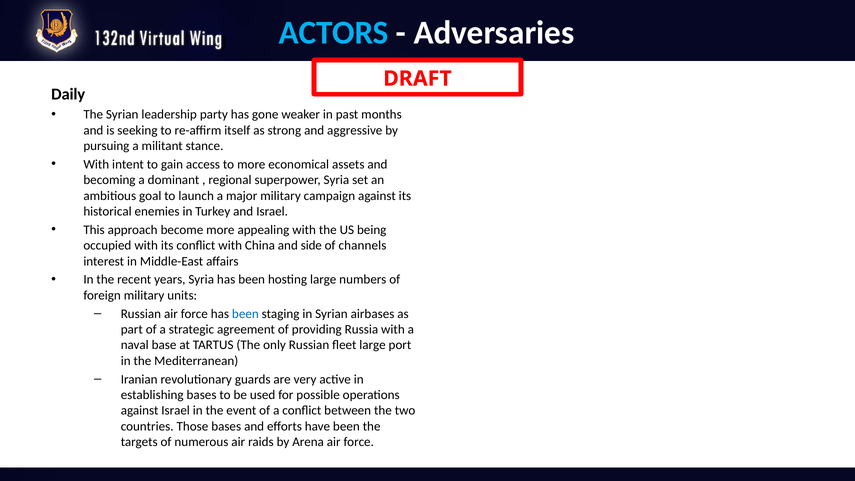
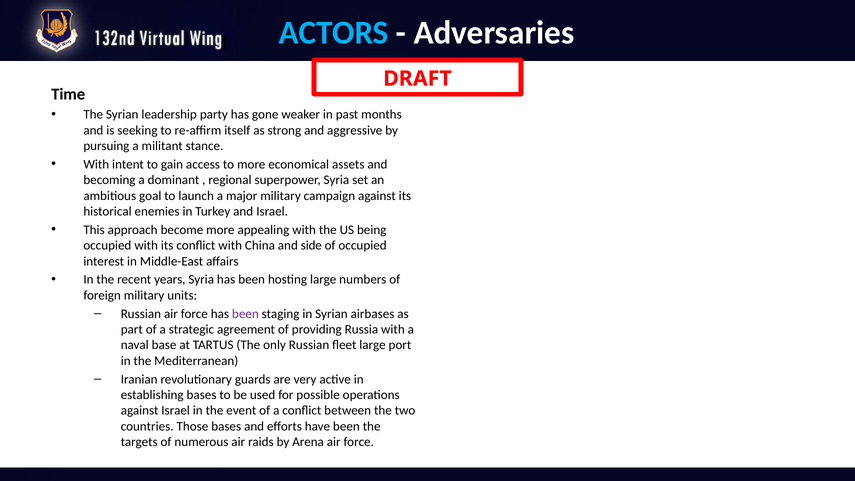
Daily: Daily -> Time
of channels: channels -> occupied
been at (245, 314) colour: blue -> purple
